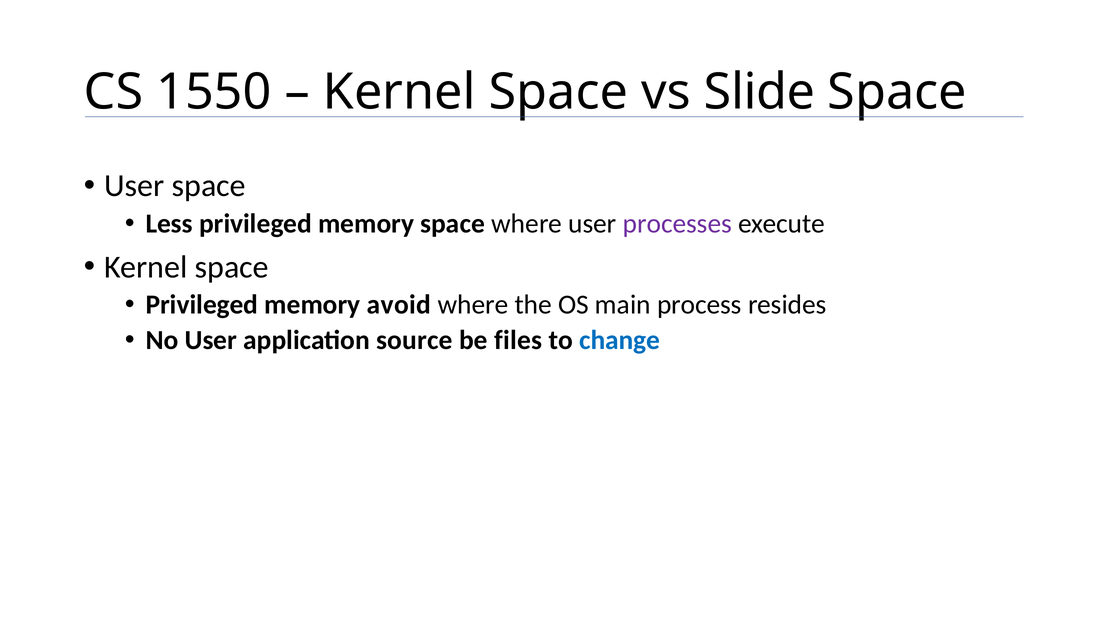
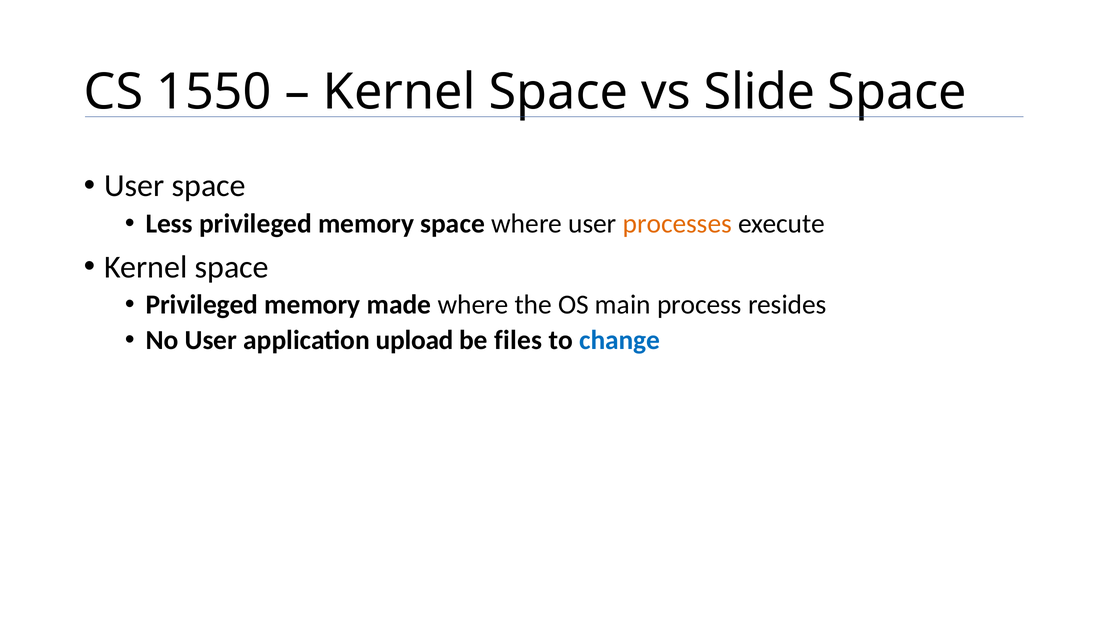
processes colour: purple -> orange
avoid: avoid -> made
source: source -> upload
